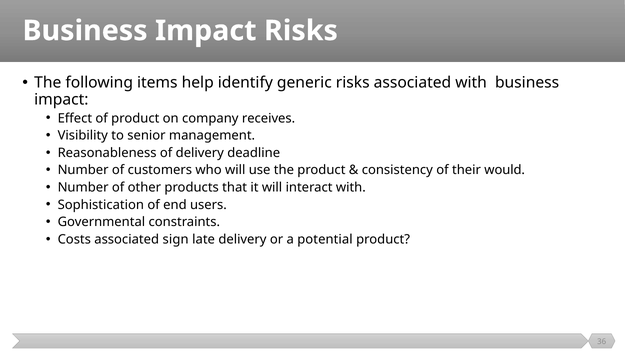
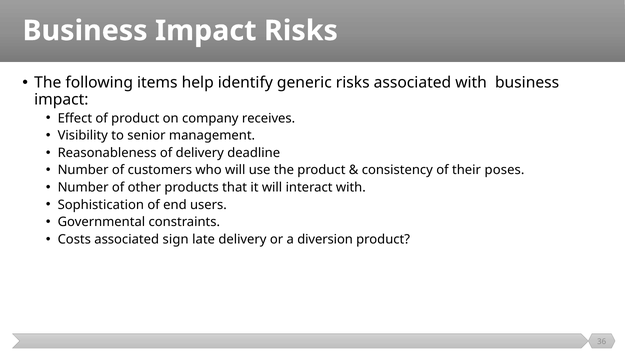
would: would -> poses
potential: potential -> diversion
